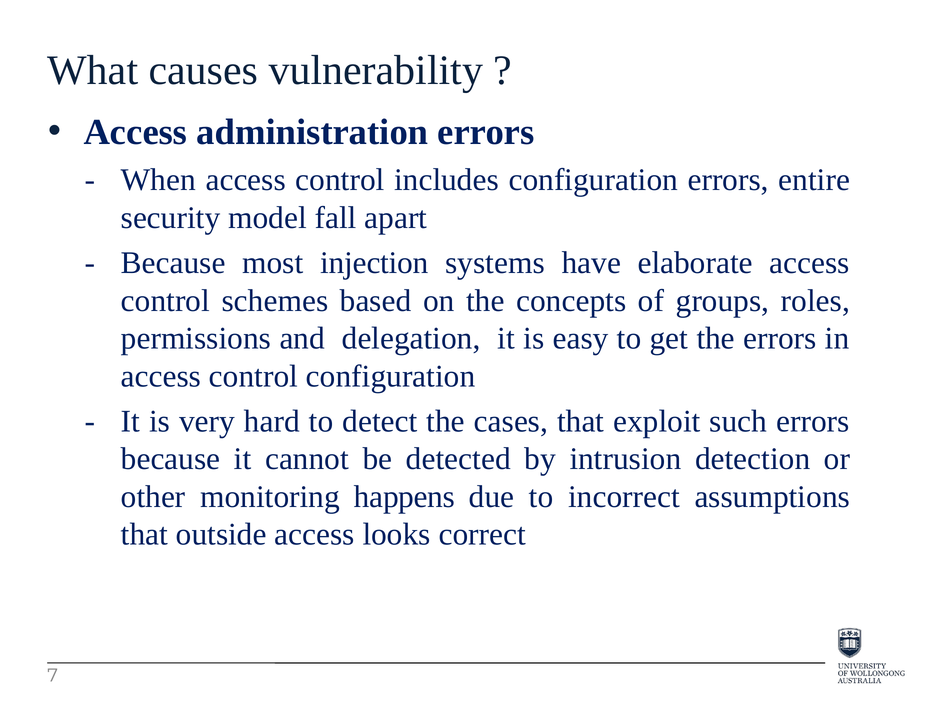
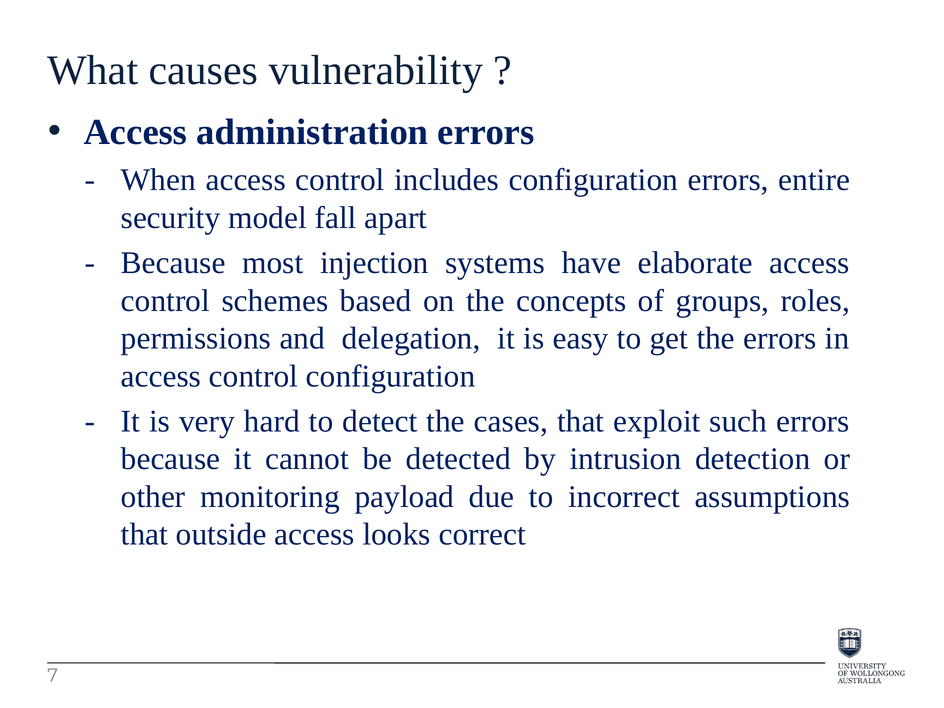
happens: happens -> payload
